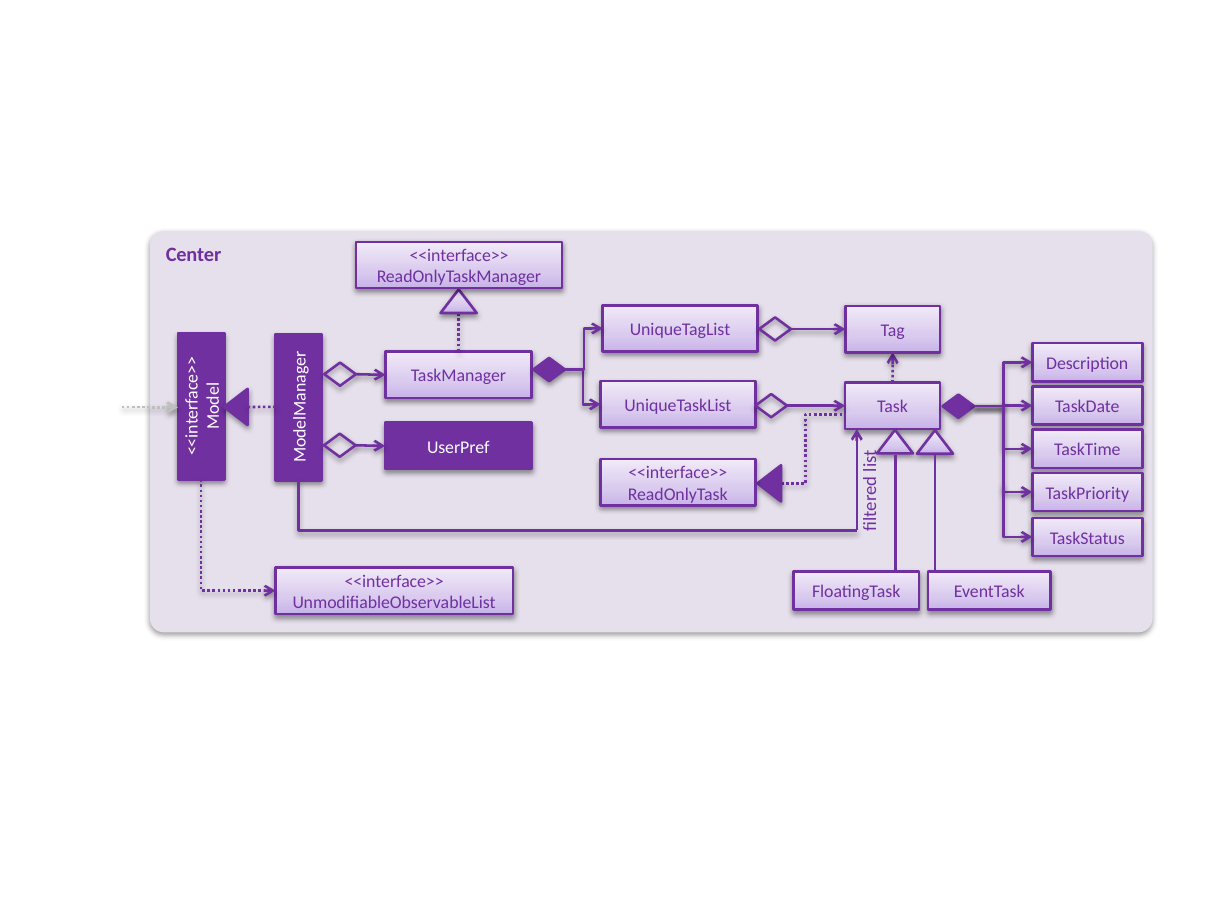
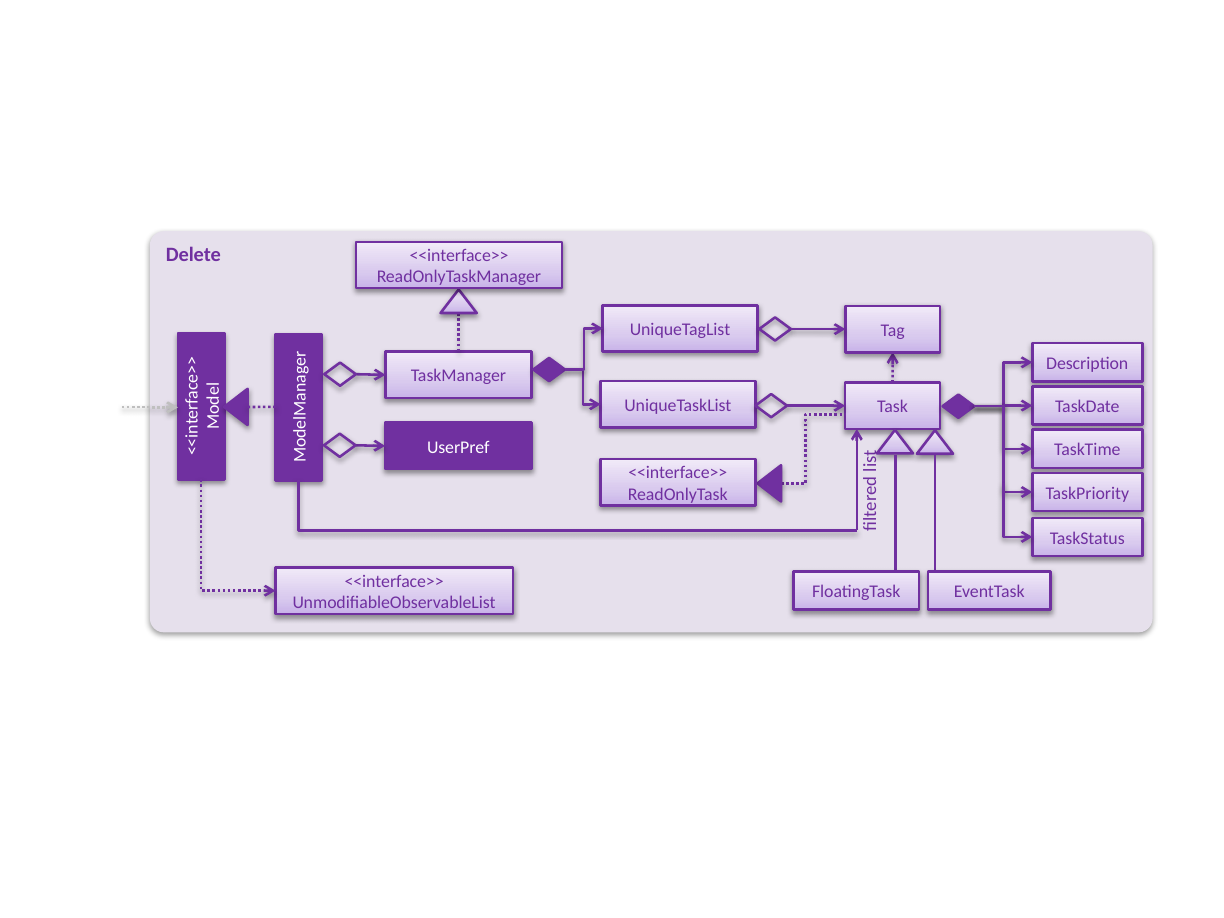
Center: Center -> Delete
